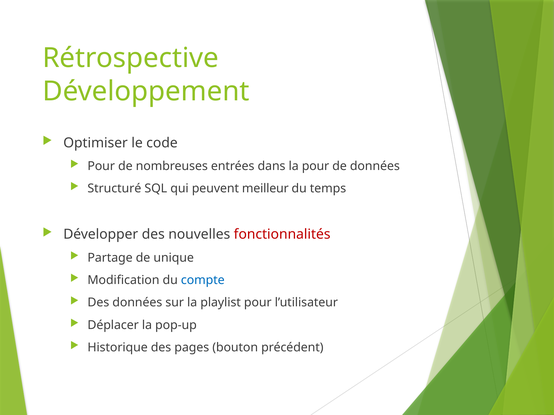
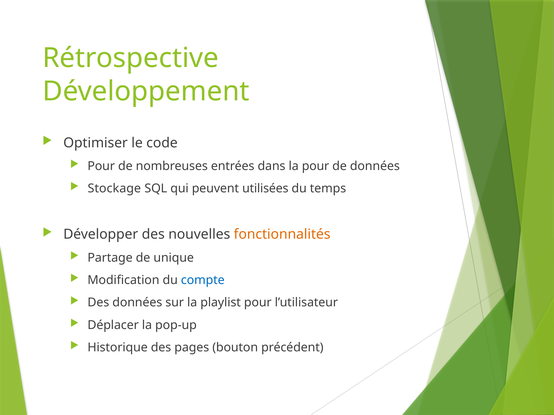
Structuré: Structuré -> Stockage
meilleur: meilleur -> utilisées
fonctionnalités colour: red -> orange
